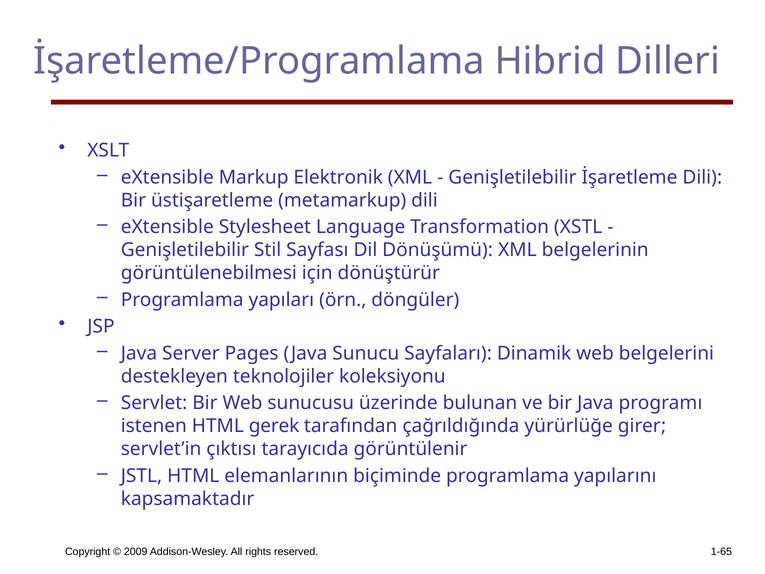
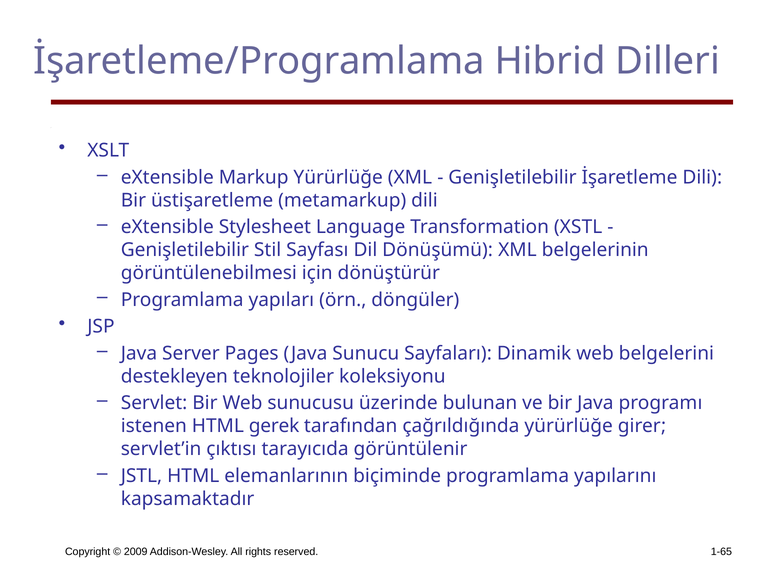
Markup Elektronik: Elektronik -> Yürürlüğe
